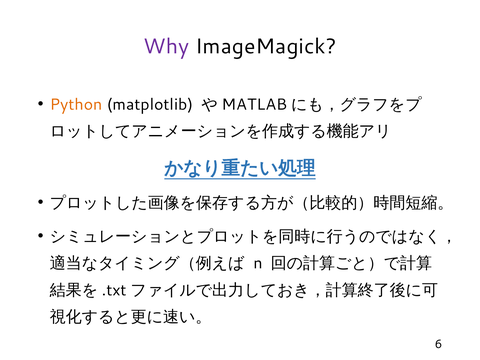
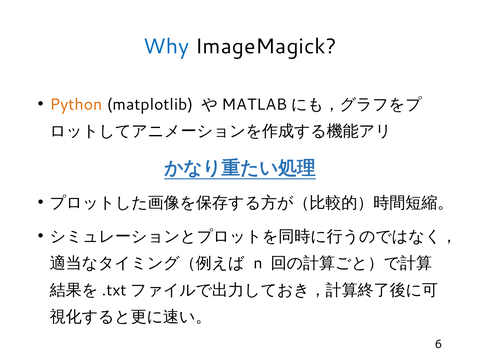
Why colour: purple -> blue
